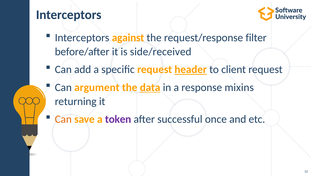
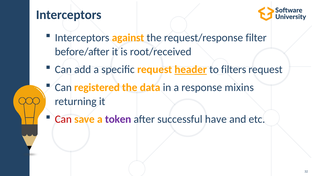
side/received: side/received -> root/received
client: client -> filters
argument: argument -> registered
data underline: present -> none
Can at (63, 119) colour: orange -> red
once: once -> have
